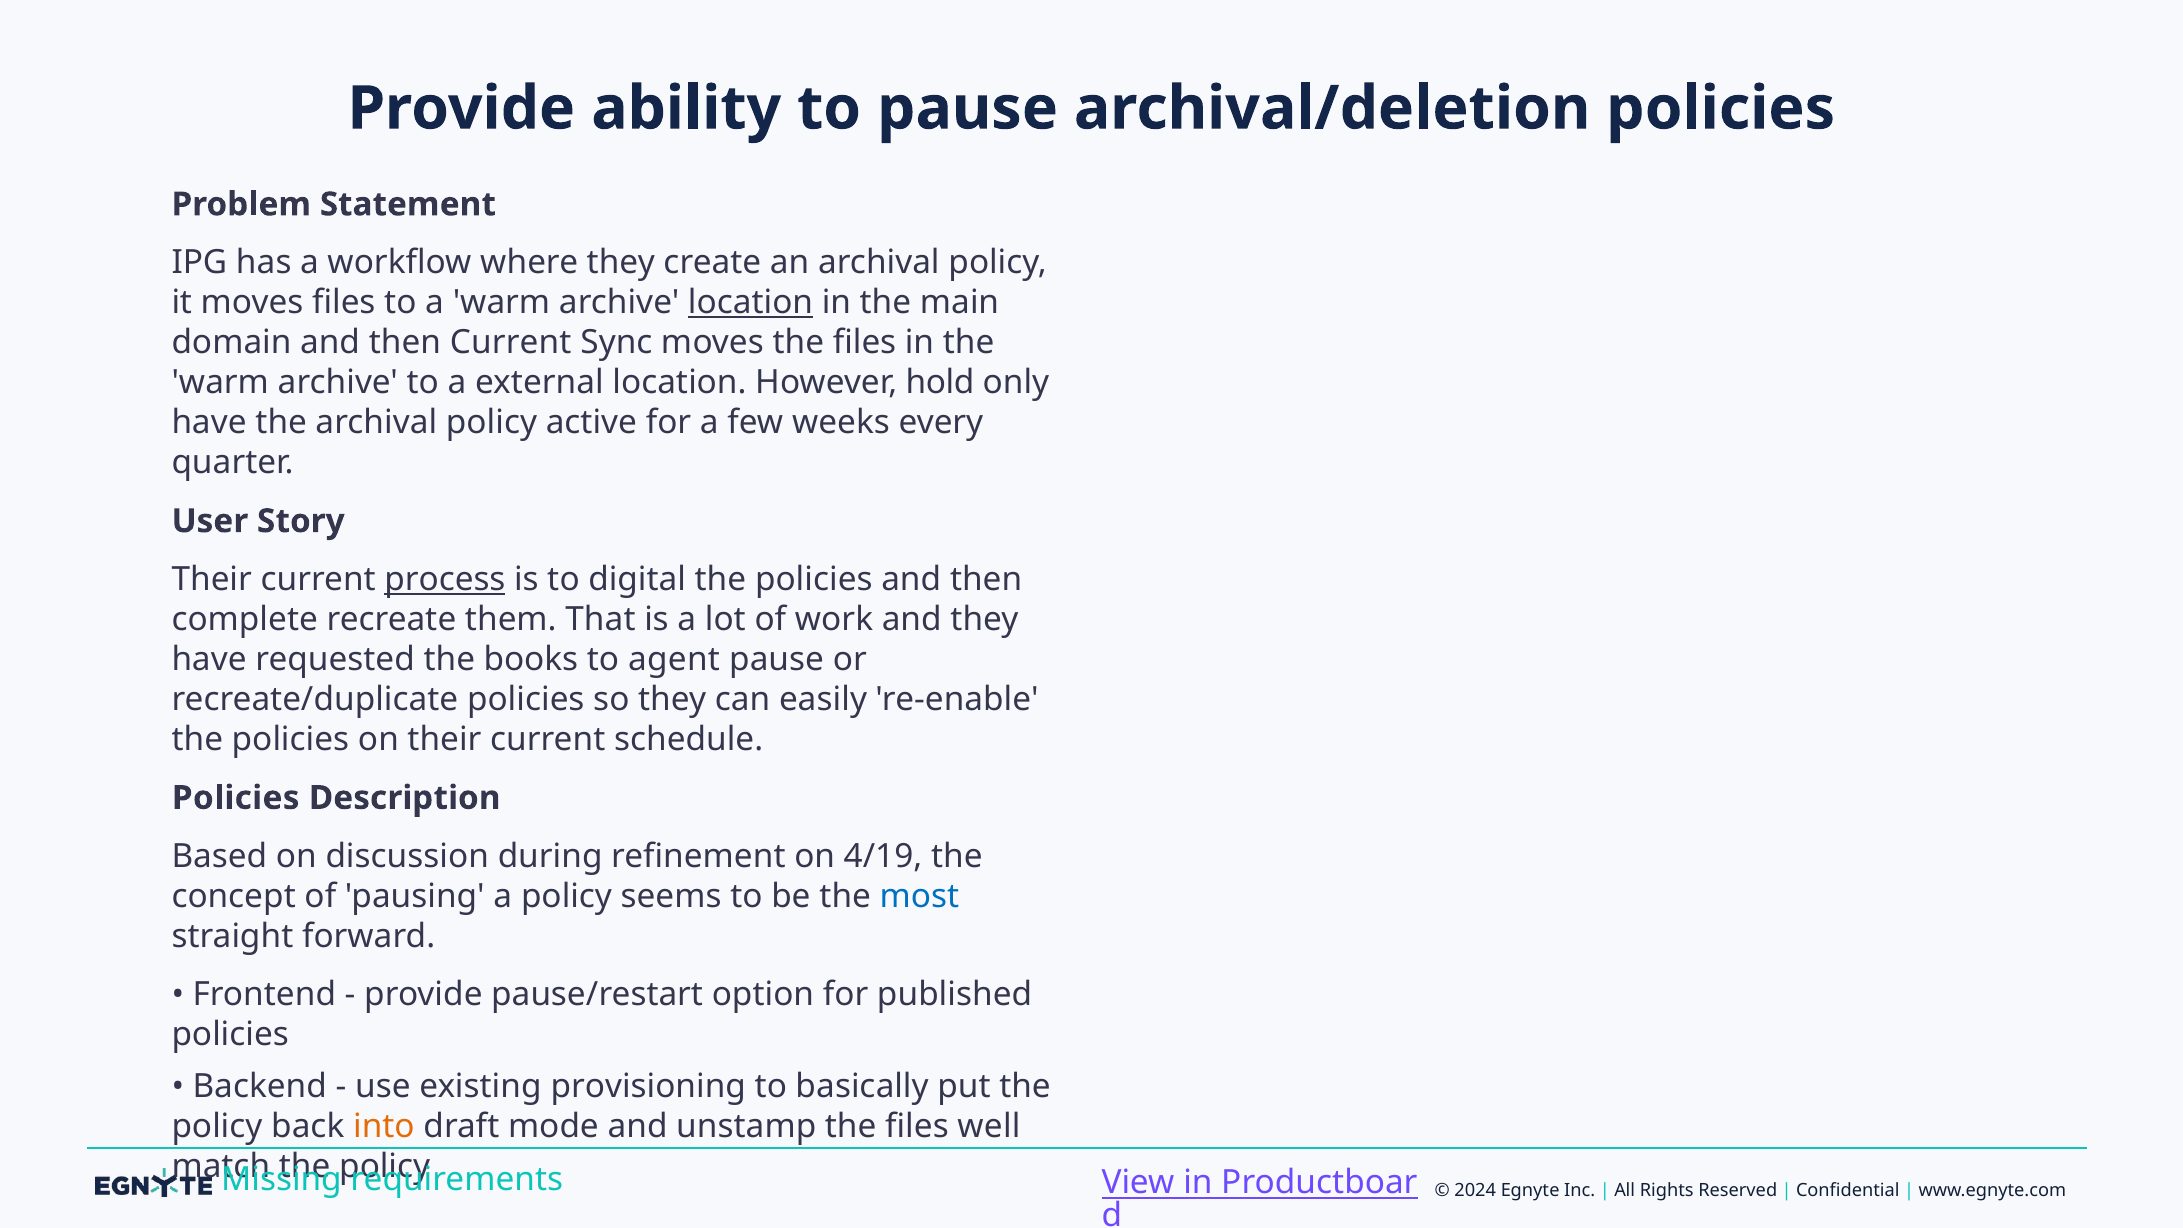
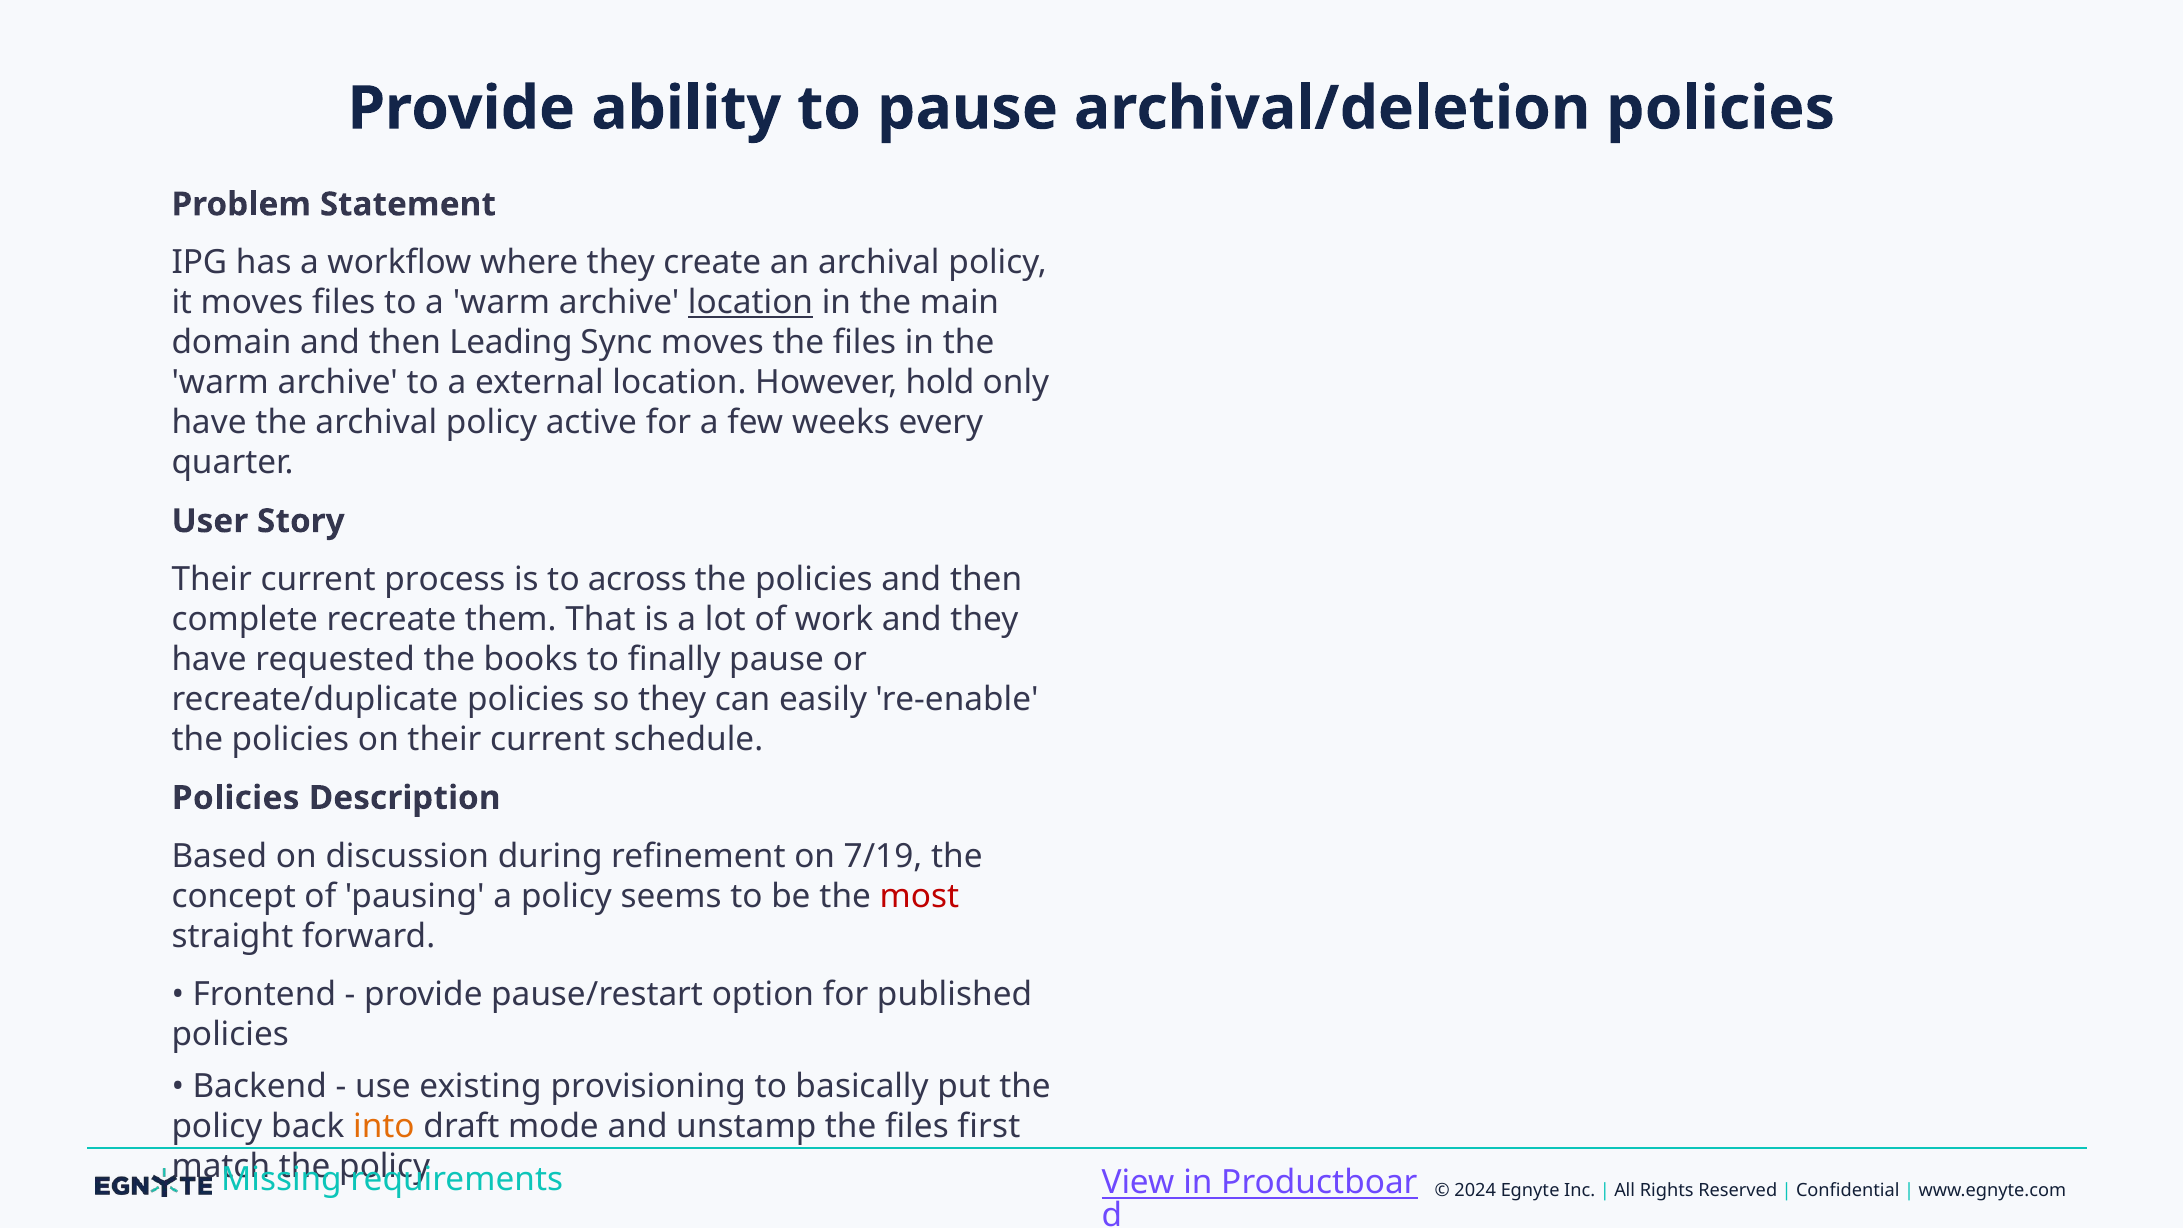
then Current: Current -> Leading
process underline: present -> none
digital: digital -> across
agent: agent -> finally
4/19: 4/19 -> 7/19
most colour: blue -> red
well: well -> first
